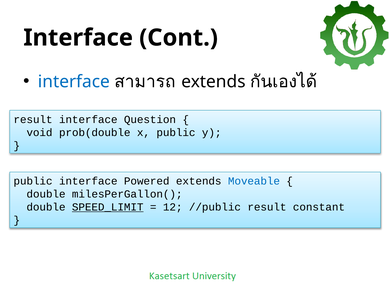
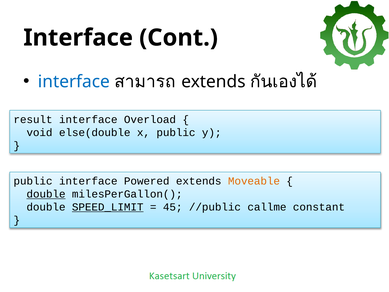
Question: Question -> Overload
prob(double: prob(double -> else(double
Moveable colour: blue -> orange
double at (46, 194) underline: none -> present
12: 12 -> 45
//public result: result -> callme
